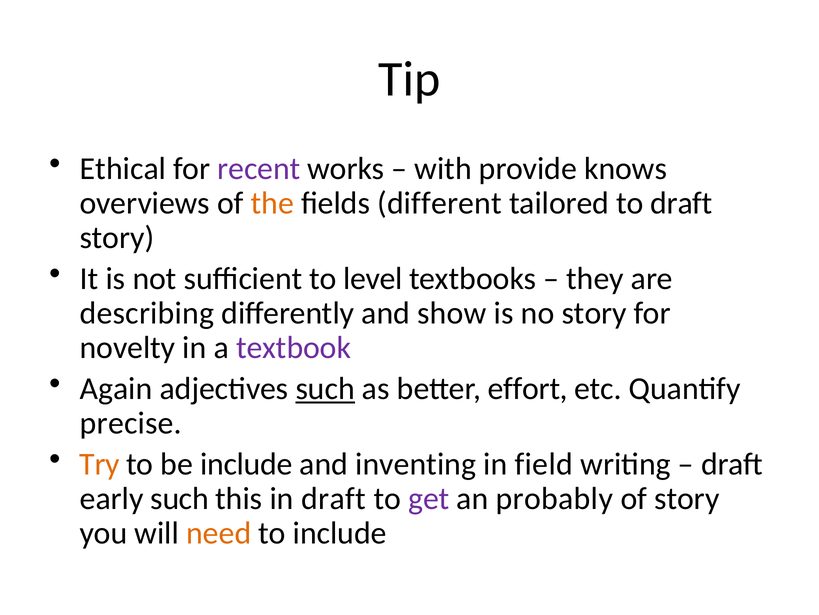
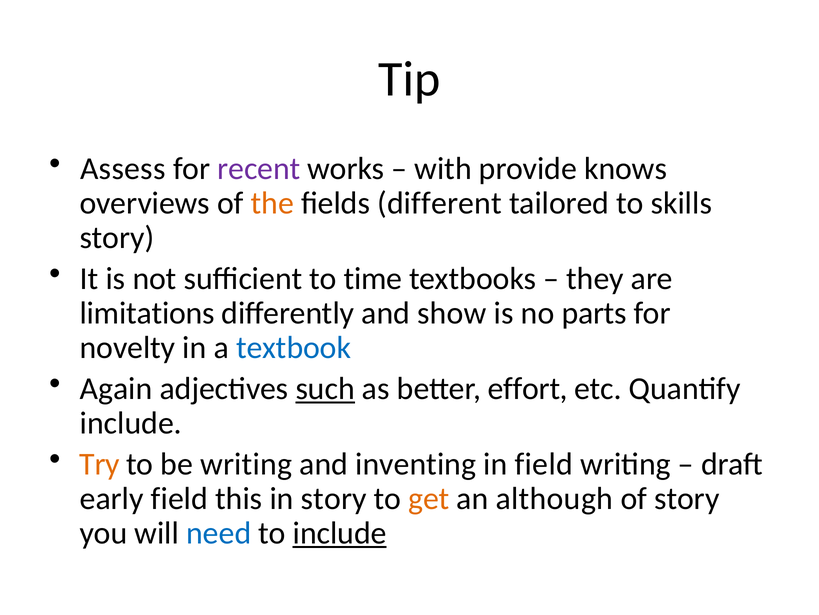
Ethical: Ethical -> Assess
to draft: draft -> skills
level: level -> time
describing: describing -> limitations
no story: story -> parts
textbook colour: purple -> blue
precise at (131, 423): precise -> include
be include: include -> writing
early such: such -> field
in draft: draft -> story
get colour: purple -> orange
probably: probably -> although
need colour: orange -> blue
include at (340, 532) underline: none -> present
